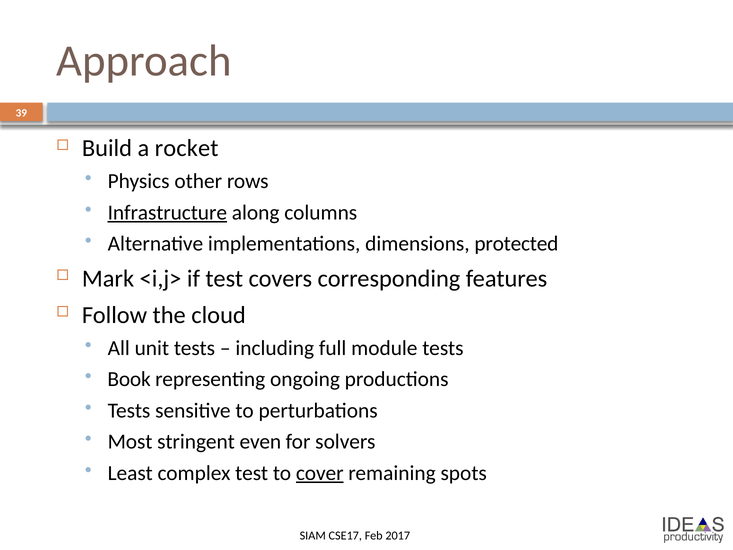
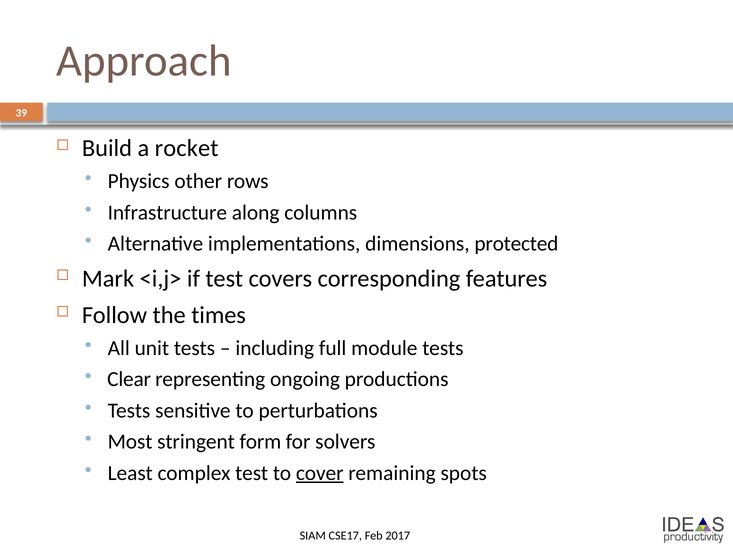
Infrastructure underline: present -> none
cloud: cloud -> times
Book: Book -> Clear
even: even -> form
